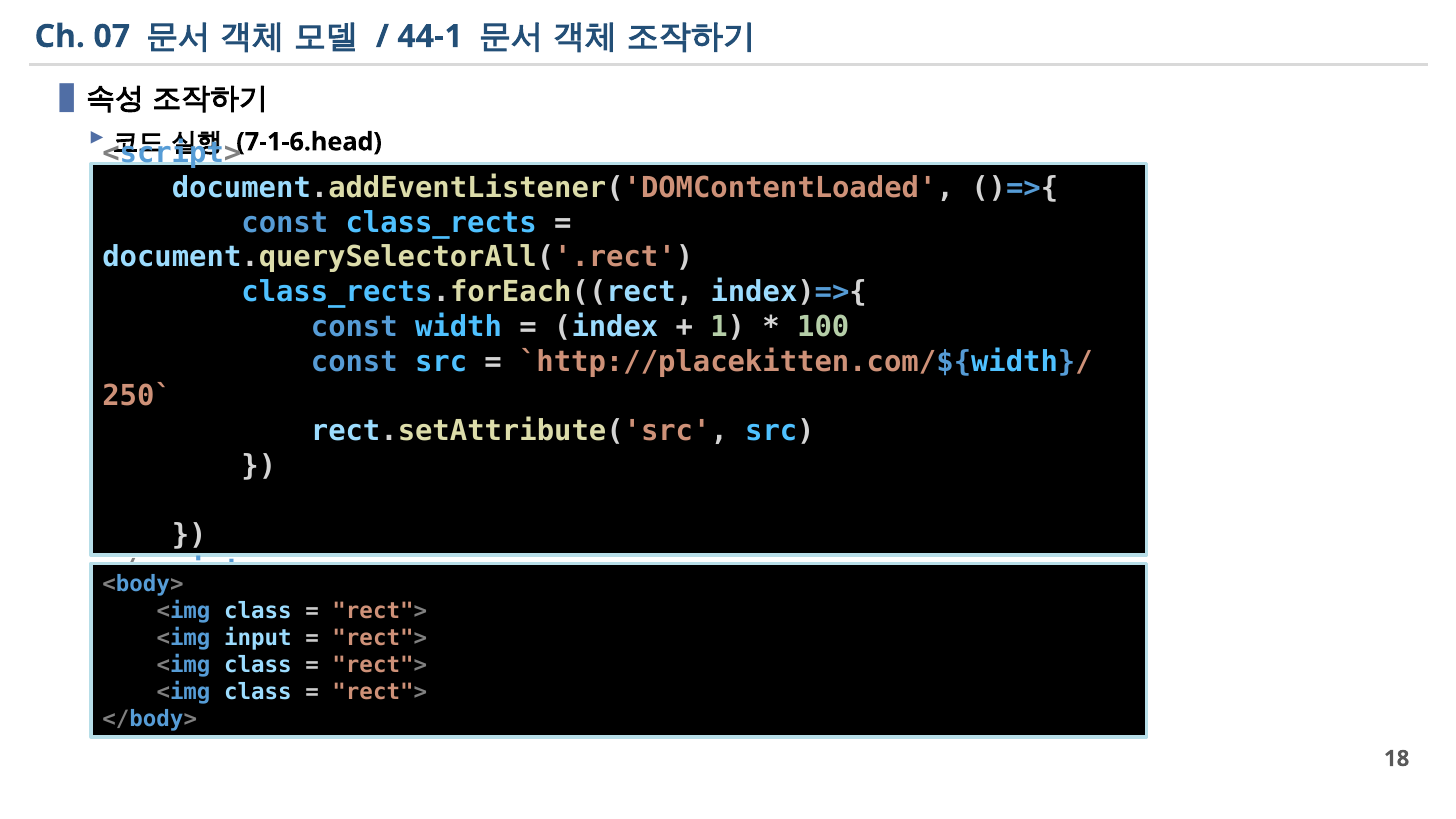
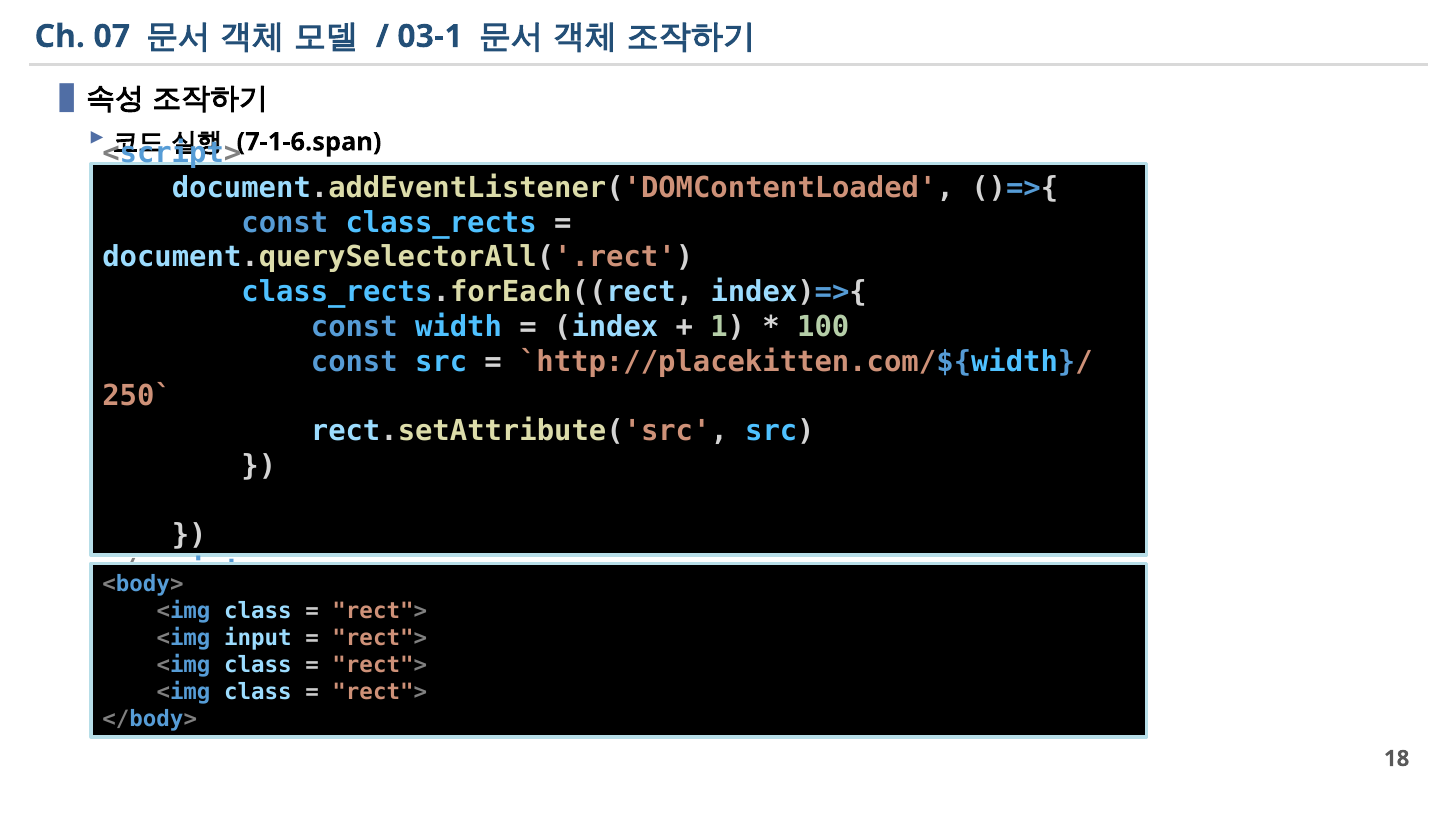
44-1: 44-1 -> 03-1
7-1-6.head: 7-1-6.head -> 7-1-6.span
